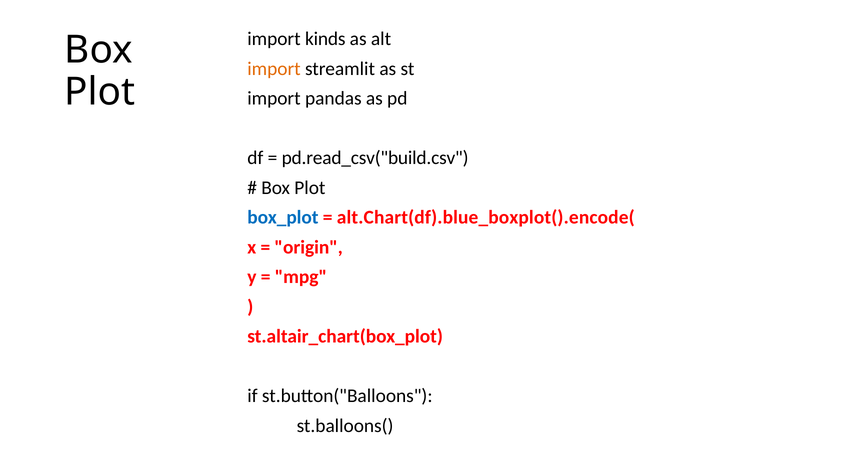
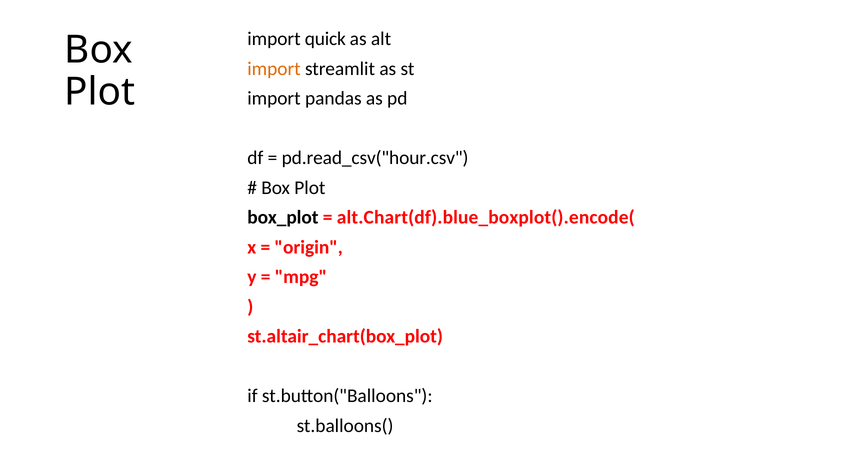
kinds: kinds -> quick
pd.read_csv("build.csv: pd.read_csv("build.csv -> pd.read_csv("hour.csv
box_plot colour: blue -> black
